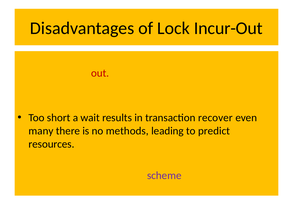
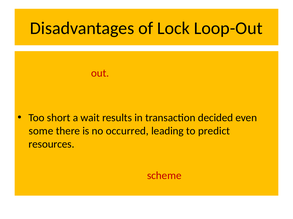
Incur-Out: Incur-Out -> Loop-Out
recover: recover -> decided
many: many -> some
no methods: methods -> occurred
scheme at (164, 176) colour: purple -> red
